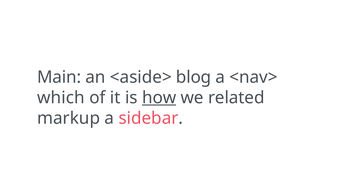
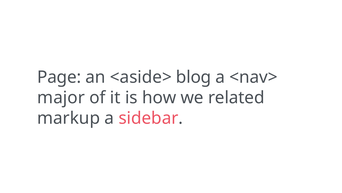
Main: Main -> Page
which: which -> major
how underline: present -> none
